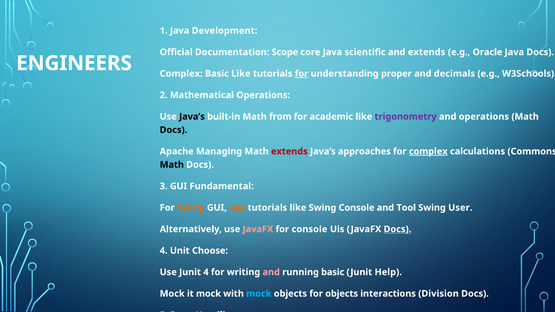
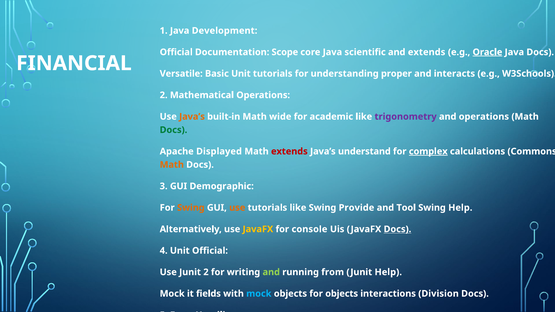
Oracle underline: none -> present
ENGINEERS: ENGINEERS -> FINANCIAL
Complex at (181, 74): Complex -> Versatile
Basic Like: Like -> Unit
for at (302, 74) underline: present -> none
decimals: decimals -> interacts
Java’s at (192, 117) colour: black -> orange
from: from -> wide
Docs at (173, 130) colour: black -> green
Apache Managing: Managing -> Displayed
approaches: approaches -> understand
Math at (172, 165) colour: black -> orange
Fundamental: Fundamental -> Demographic
Swing Console: Console -> Provide
Swing User: User -> Help
JavaFX at (258, 229) colour: pink -> yellow
Unit Choose: Choose -> Official
Junit 4: 4 -> 2
and at (271, 272) colour: pink -> light green
running basic: basic -> from
it mock: mock -> fields
